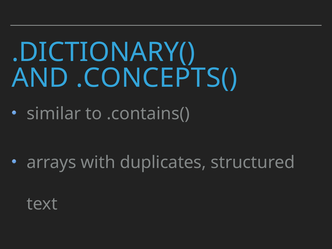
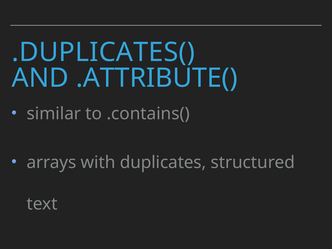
.DICTIONARY(: .DICTIONARY( -> .DUPLICATES(
.CONCEPTS(: .CONCEPTS( -> .ATTRIBUTE(
